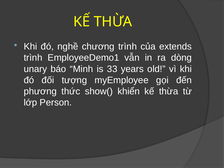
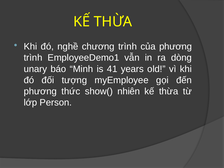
của extends: extends -> phương
33: 33 -> 41
khiển: khiển -> nhiên
